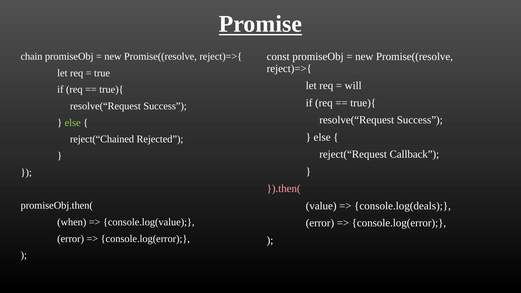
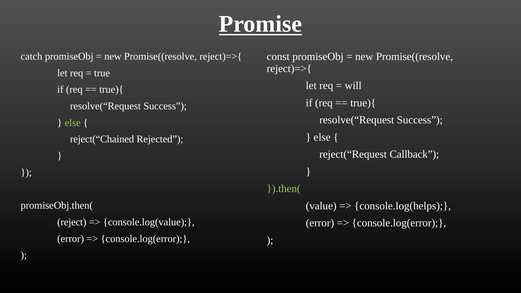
chain: chain -> catch
}).then( colour: pink -> light green
console.log(deals: console.log(deals -> console.log(helps
when: when -> reject
